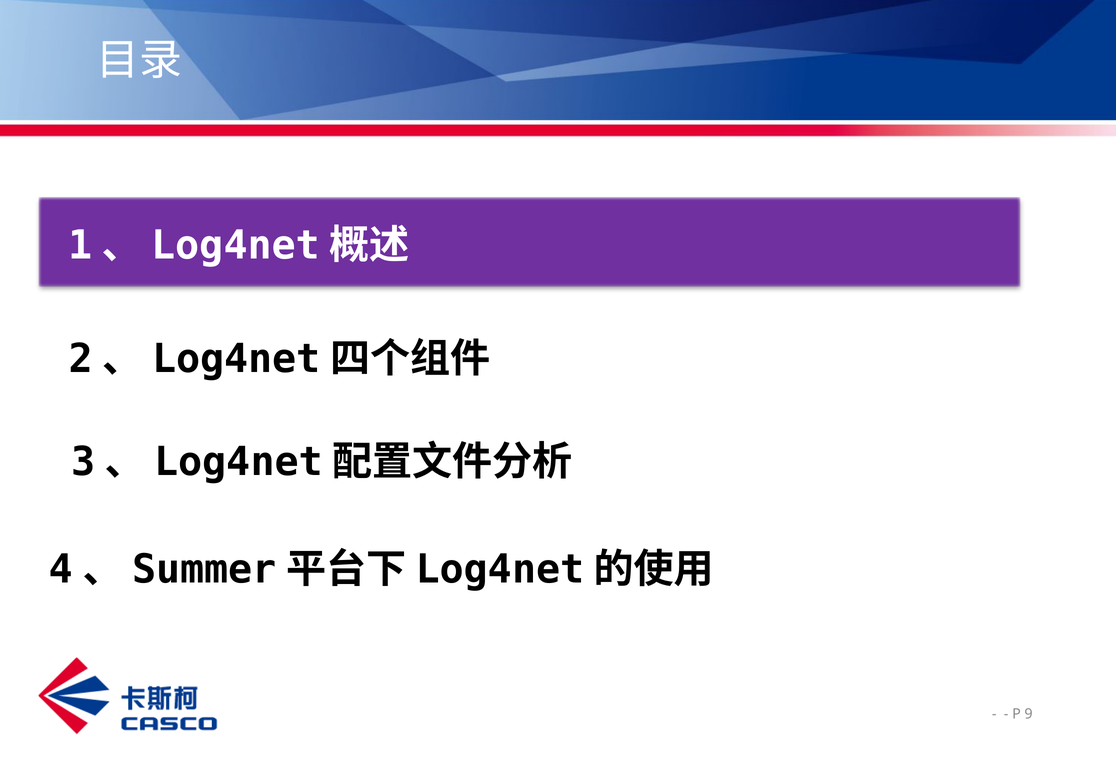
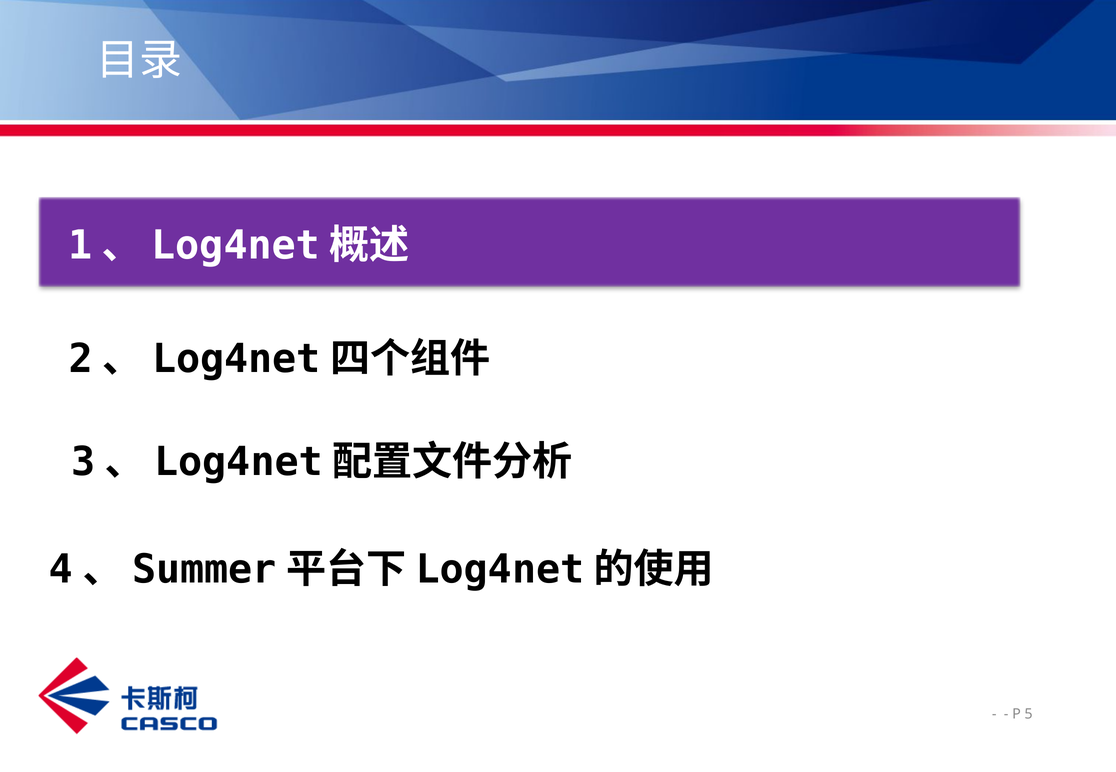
9: 9 -> 5
